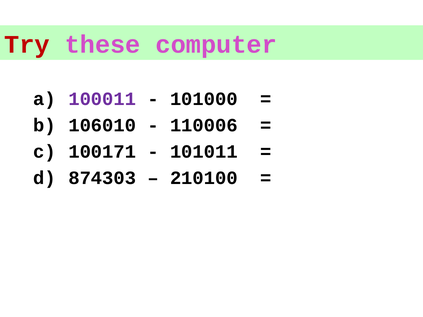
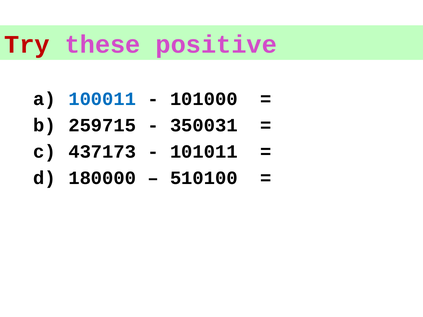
computer: computer -> positive
100011 colour: purple -> blue
106010: 106010 -> 259715
110006: 110006 -> 350031
100171: 100171 -> 437173
874303: 874303 -> 180000
210100: 210100 -> 510100
